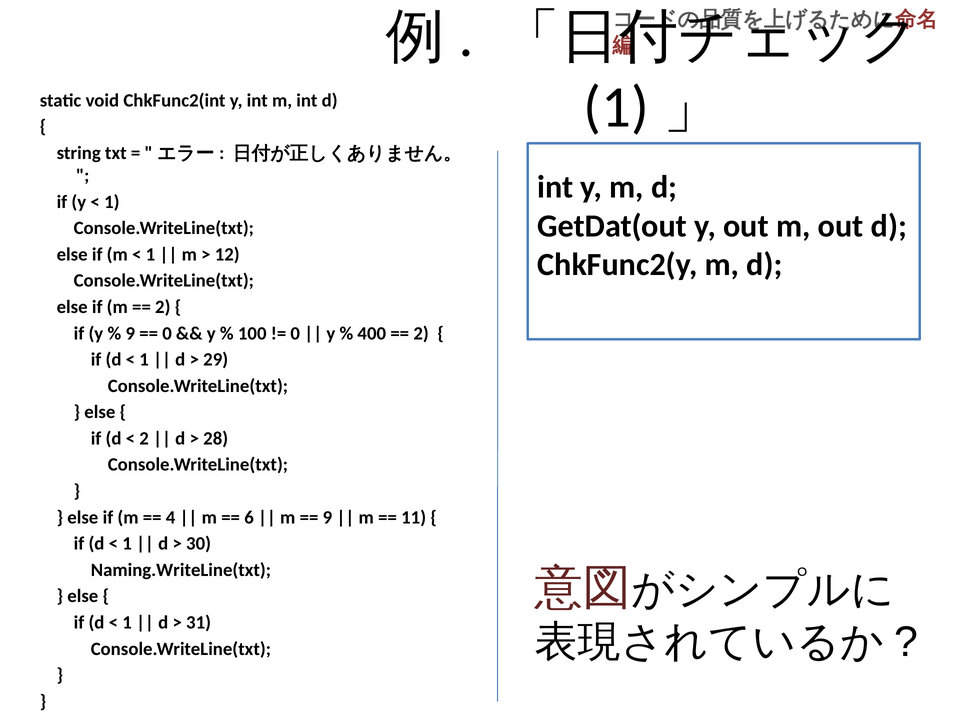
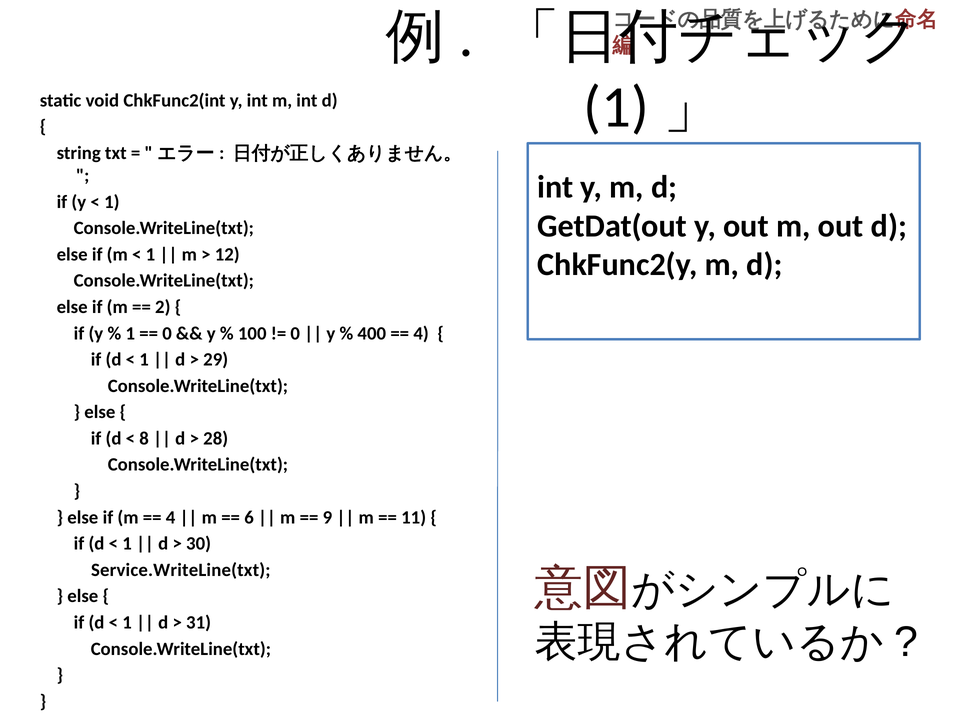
9 at (130, 333): 9 -> 1
2 at (421, 333): 2 -> 4
2 at (144, 438): 2 -> 8
Naming.WriteLine(txt: Naming.WriteLine(txt -> Service.WriteLine(txt
